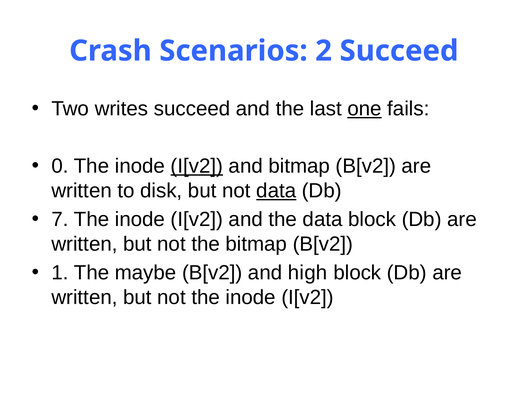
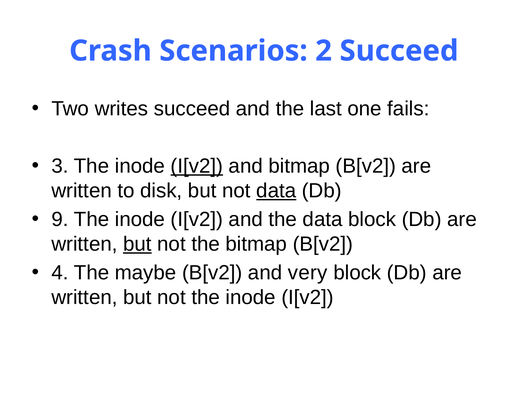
one underline: present -> none
0: 0 -> 3
7: 7 -> 9
but at (137, 244) underline: none -> present
1: 1 -> 4
high: high -> very
